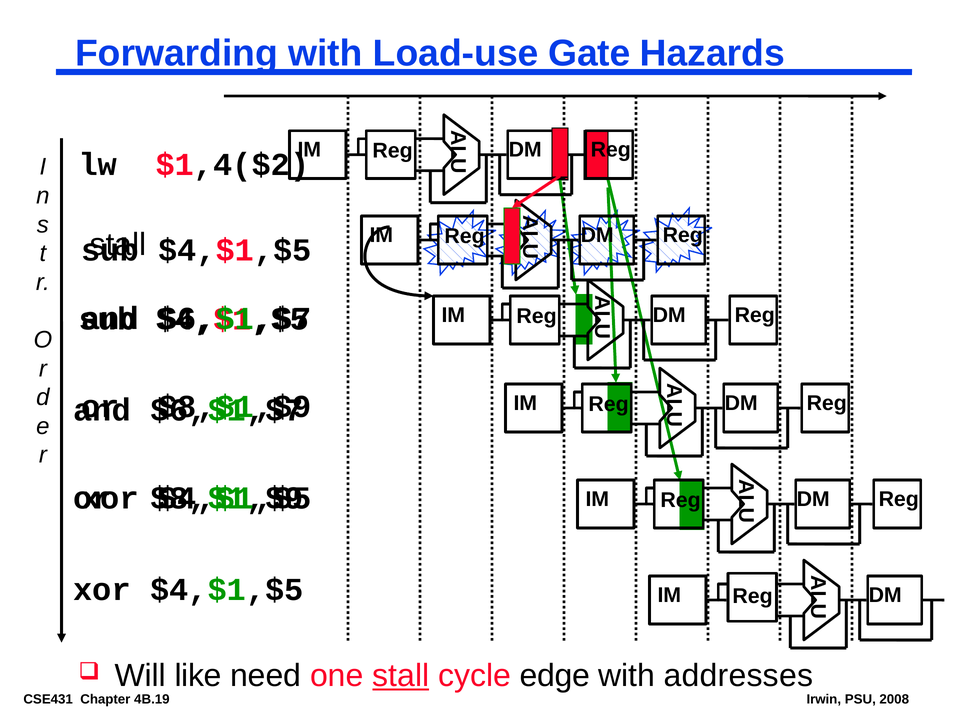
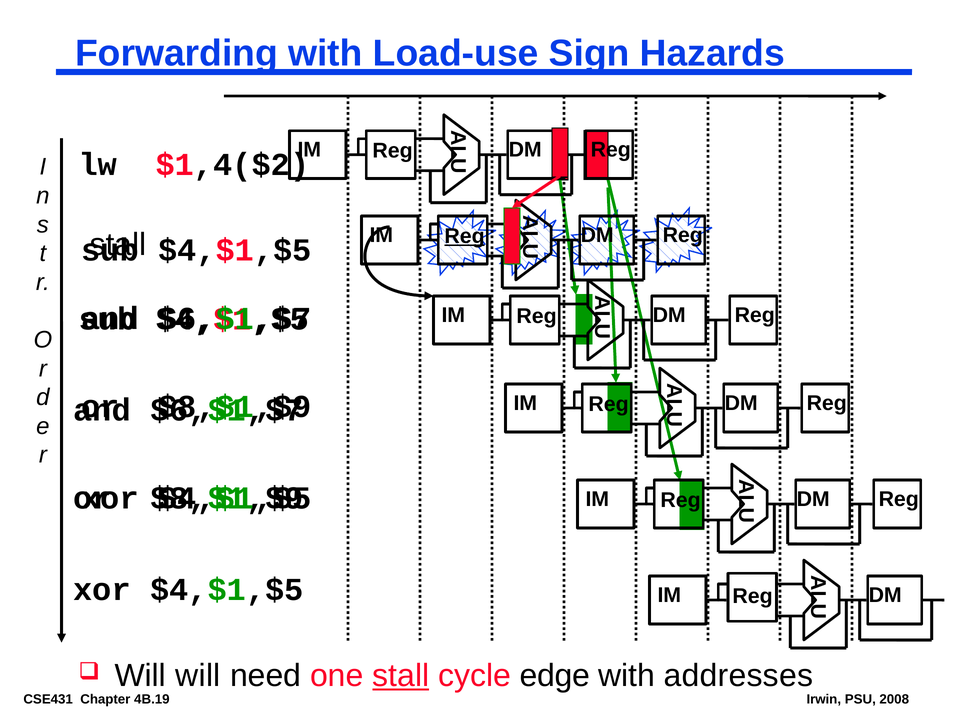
Gate: Gate -> Sign
Reg at (465, 236) underline: none -> present
Will like: like -> will
